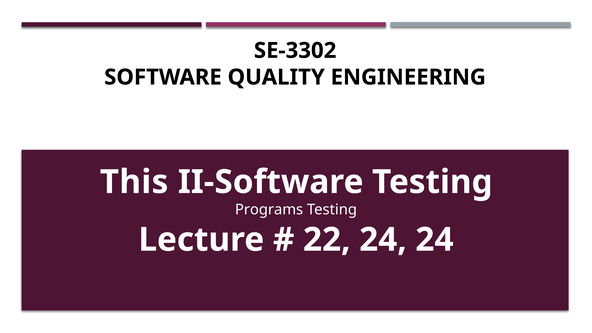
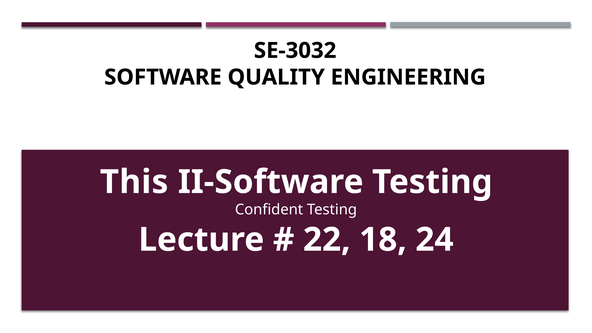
SE-3302: SE-3302 -> SE-3032
Programs: Programs -> Confident
22 24: 24 -> 18
